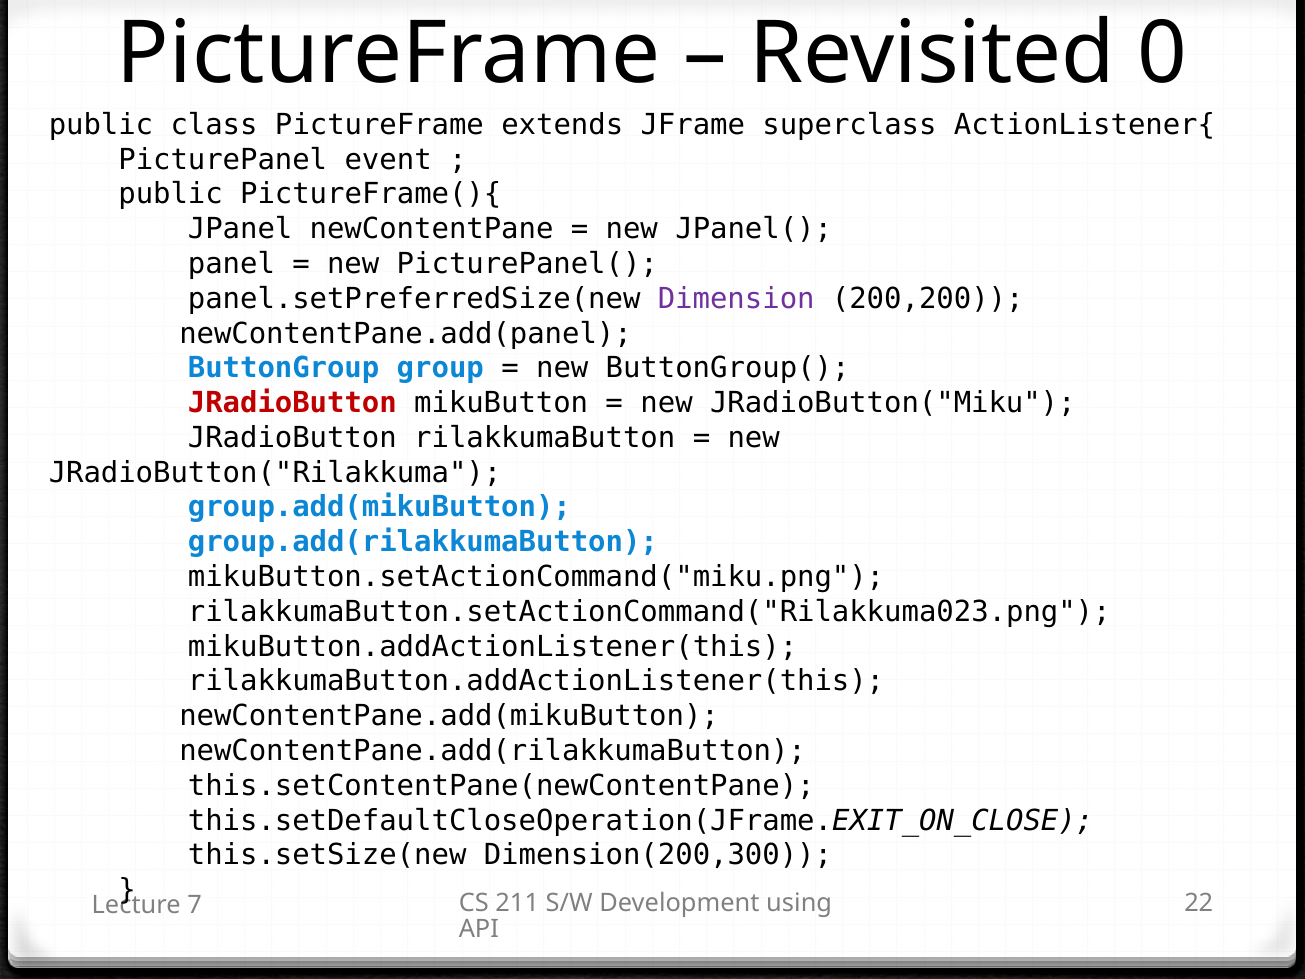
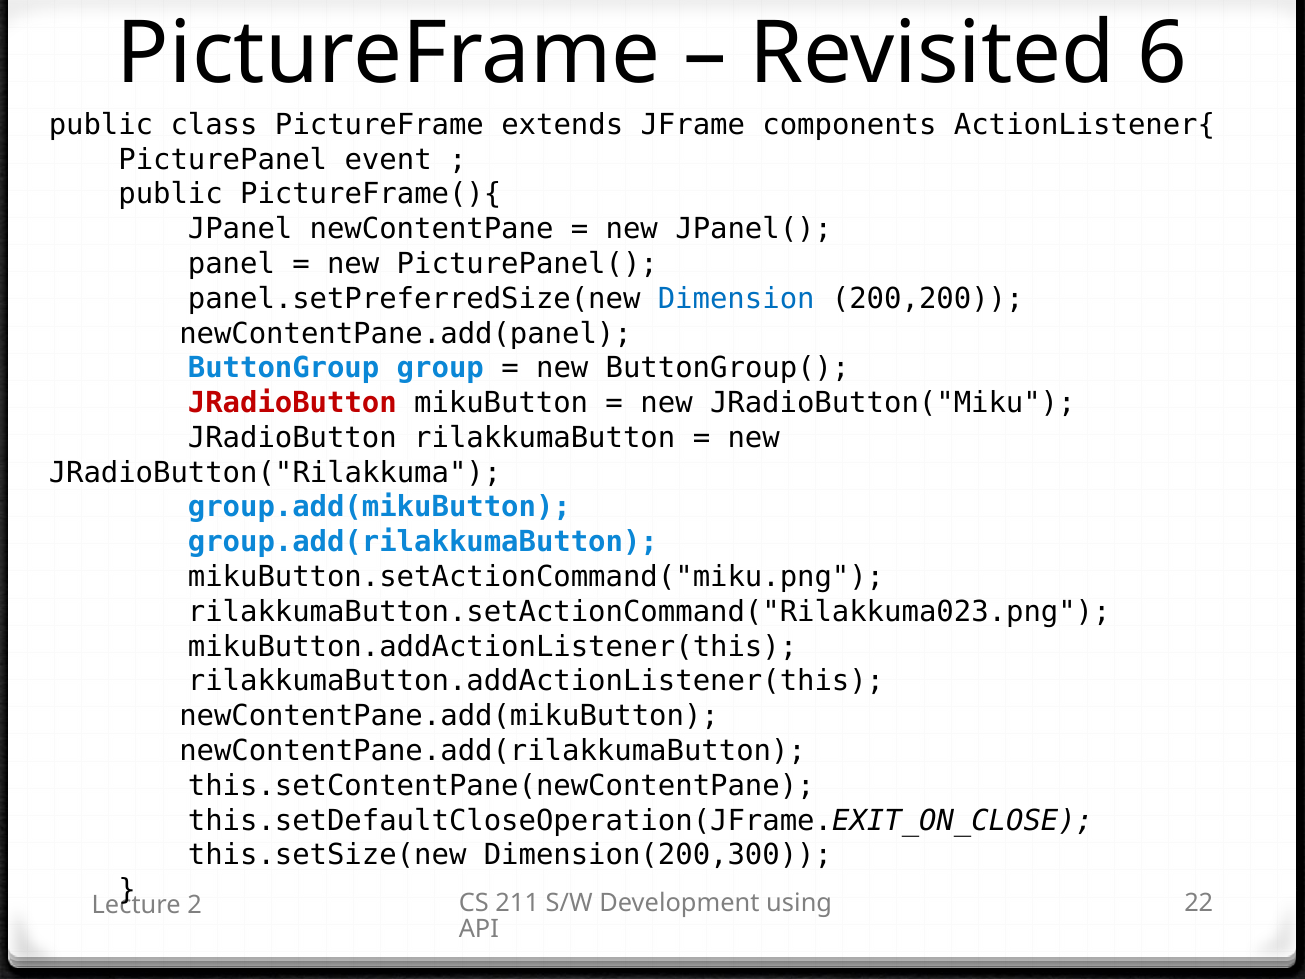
0: 0 -> 6
superclass: superclass -> components
Dimension colour: purple -> blue
7: 7 -> 2
